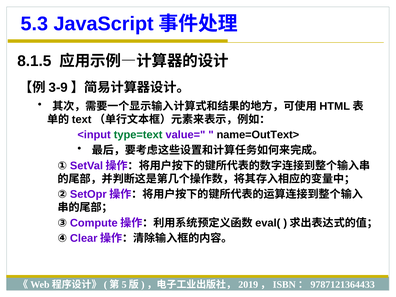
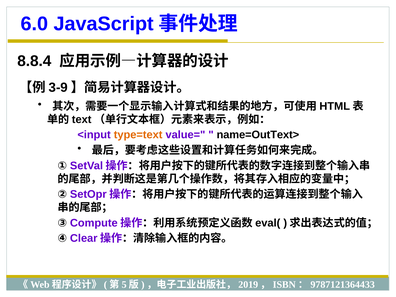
5.3: 5.3 -> 6.0
8.1.5: 8.1.5 -> 8.8.4
type=text colour: green -> orange
